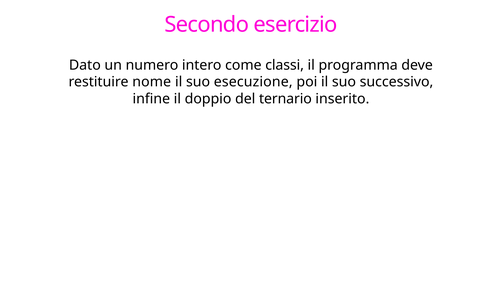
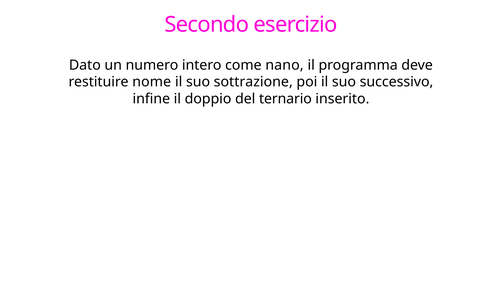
classi: classi -> nano
esecuzione: esecuzione -> sottrazione
